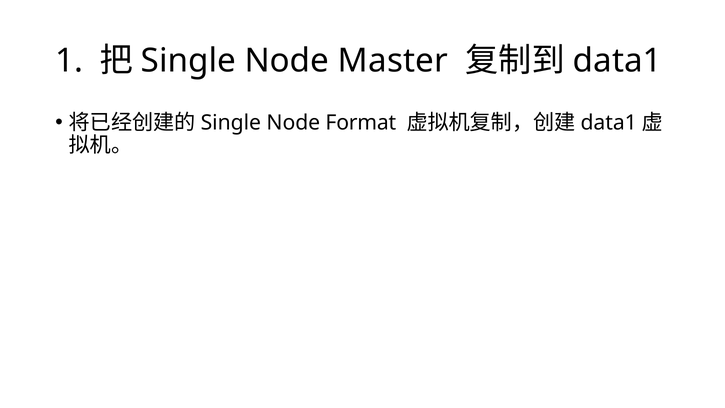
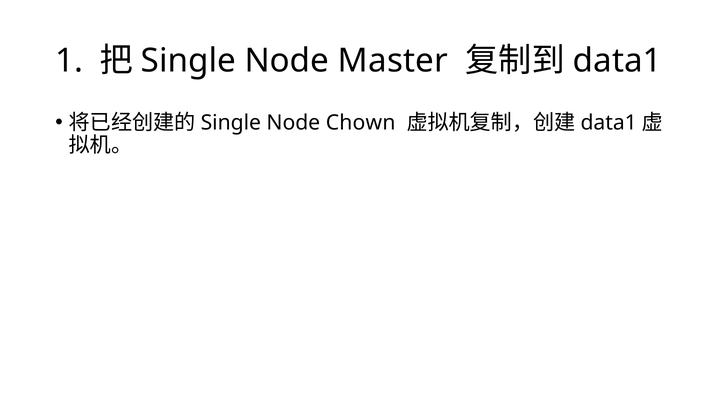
Format: Format -> Chown
